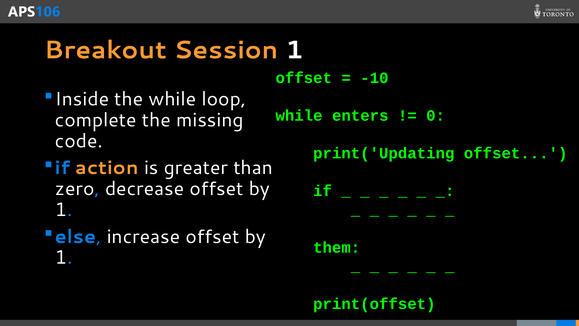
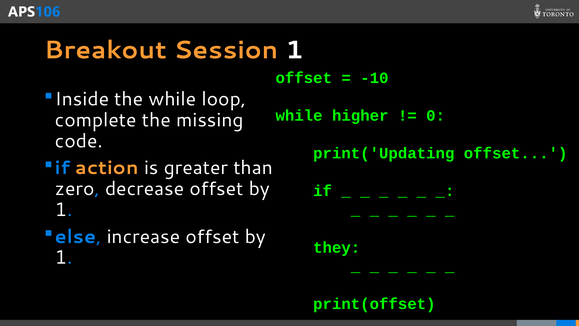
enters: enters -> higher
them: them -> they
